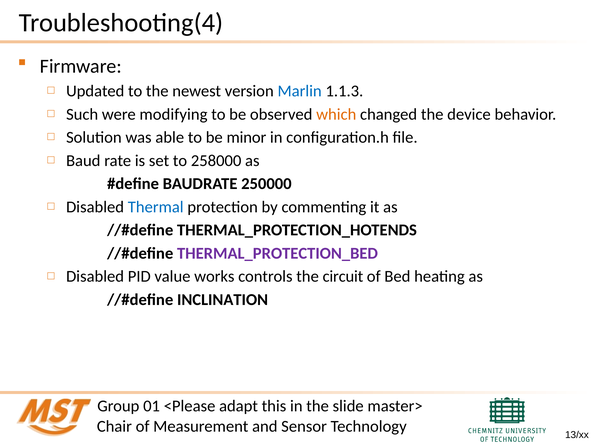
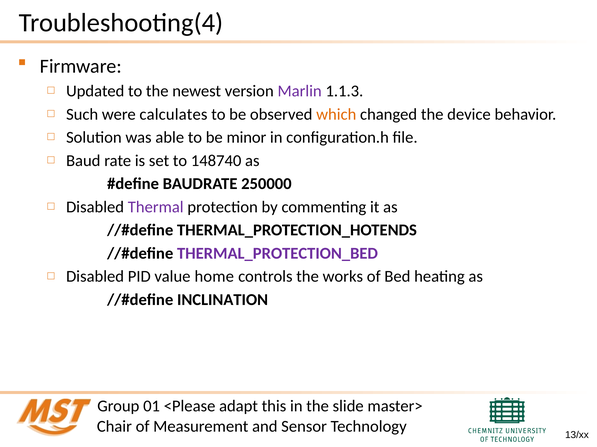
Marlin colour: blue -> purple
modifying: modifying -> calculates
258000: 258000 -> 148740
Thermal colour: blue -> purple
works: works -> home
circuit: circuit -> works
